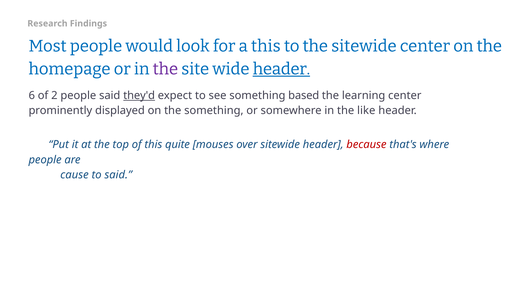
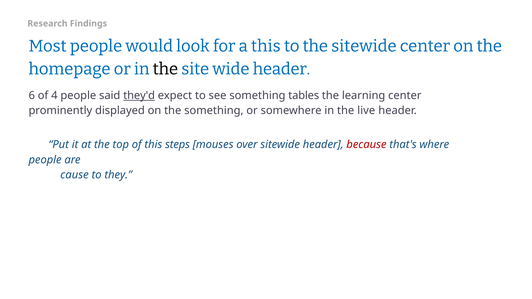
the at (165, 69) colour: purple -> black
header at (281, 69) underline: present -> none
2: 2 -> 4
based: based -> tables
like: like -> live
quite: quite -> steps
to said: said -> they
